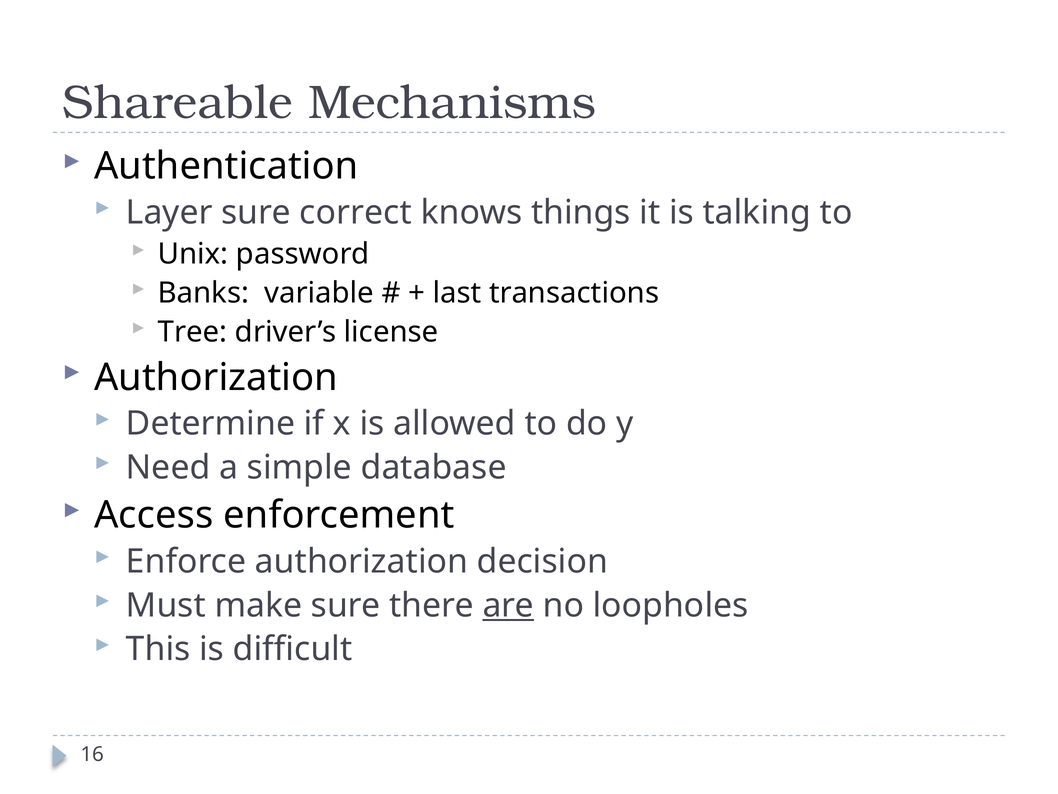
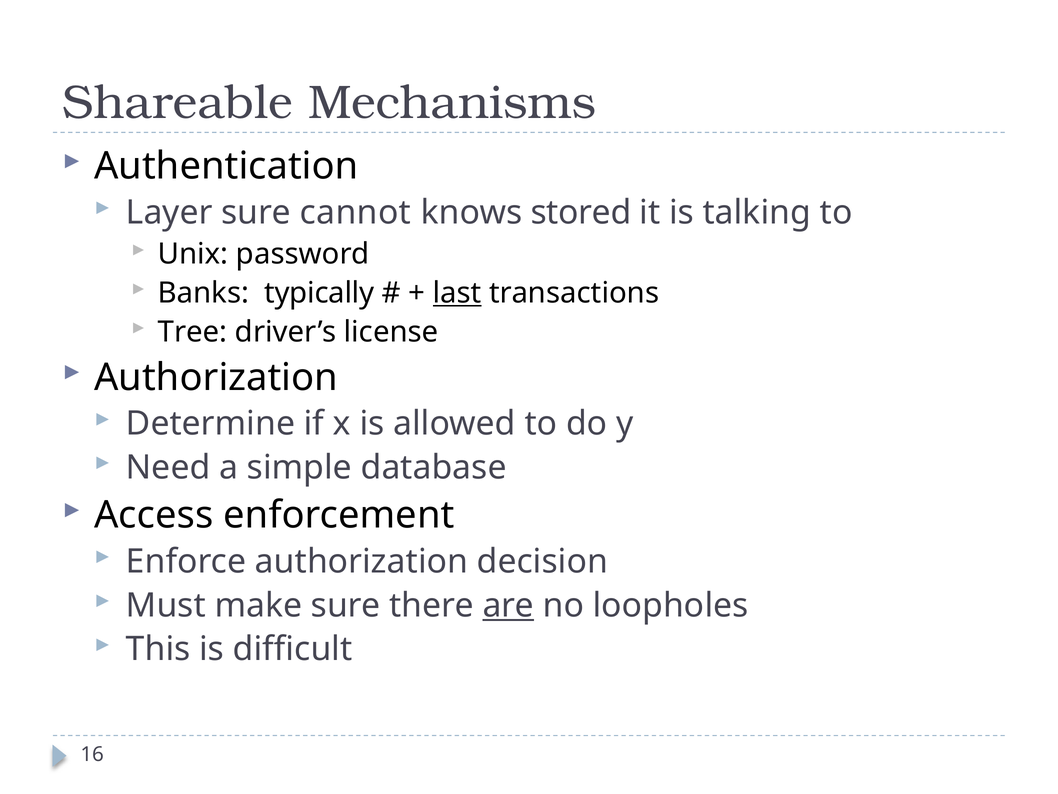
correct: correct -> cannot
things: things -> stored
variable: variable -> typically
last underline: none -> present
